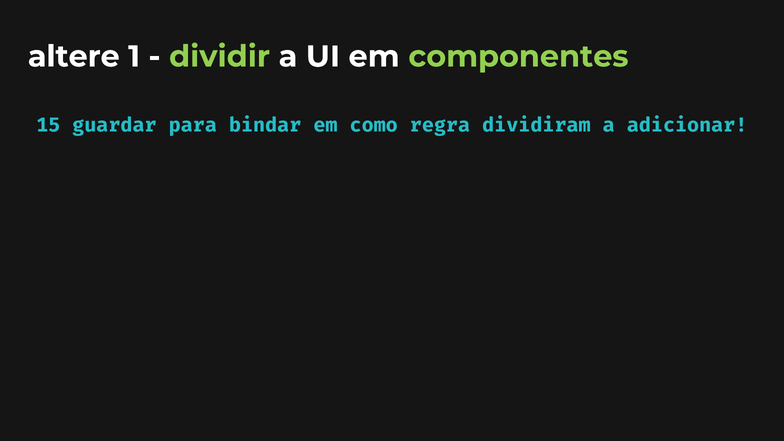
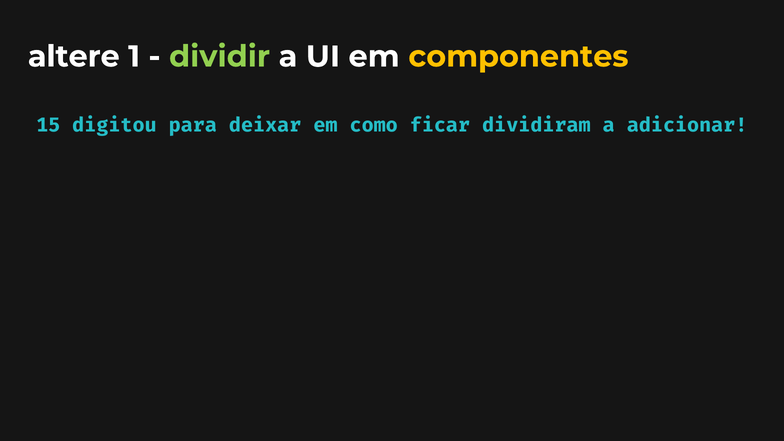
componentes colour: light green -> yellow
guardar: guardar -> digitou
bindar: bindar -> deixar
regra: regra -> ficar
